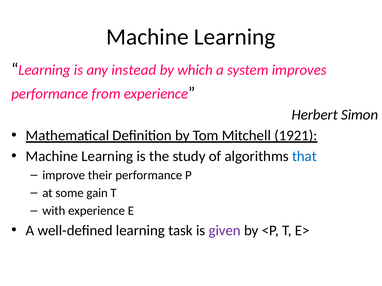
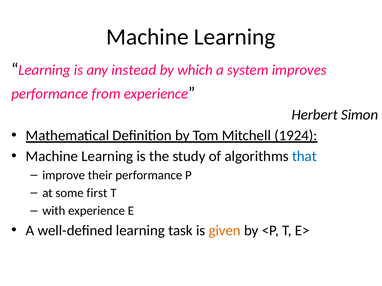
1921: 1921 -> 1924
gain: gain -> first
given colour: purple -> orange
